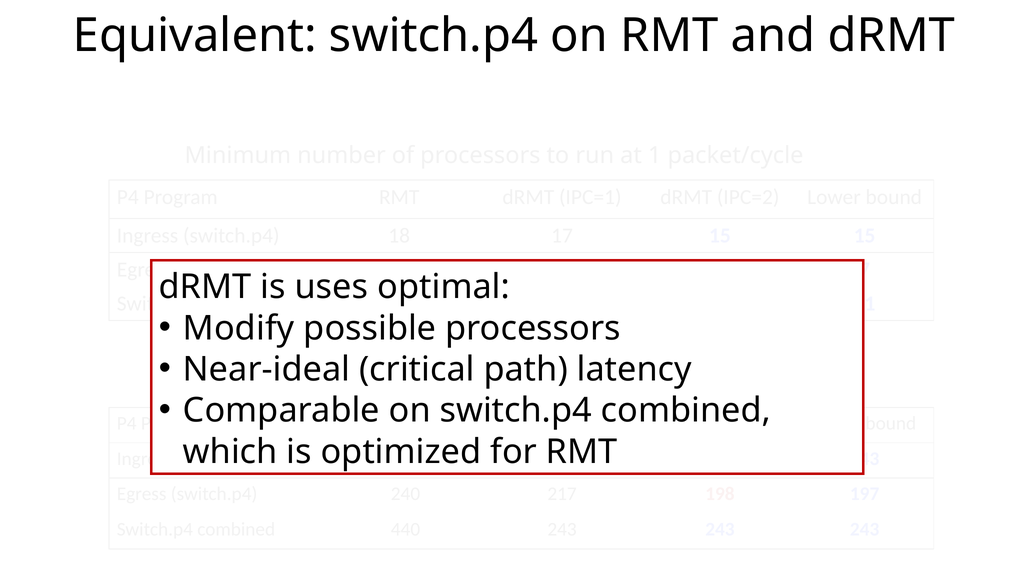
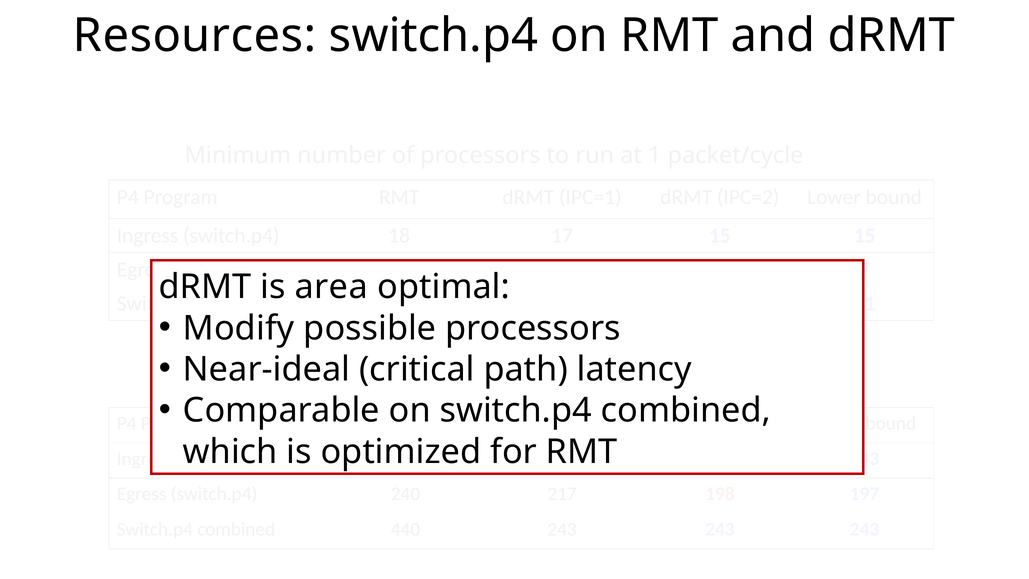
Equivalent: Equivalent -> Resources
uses: uses -> area
